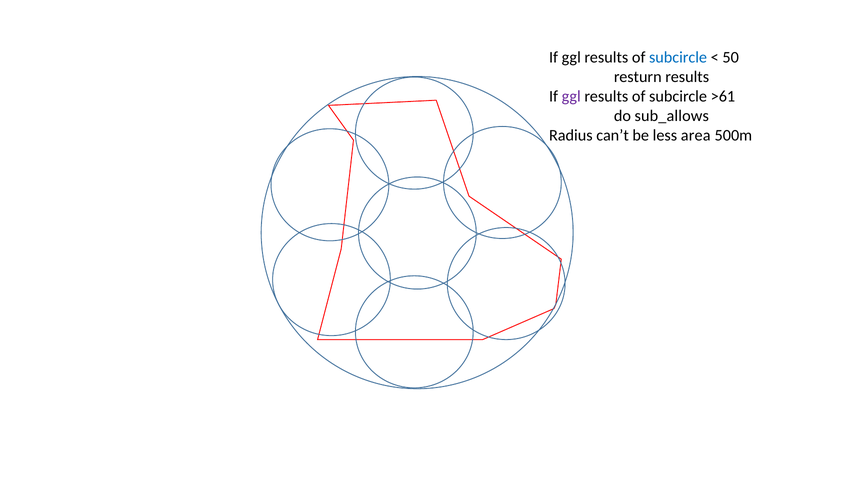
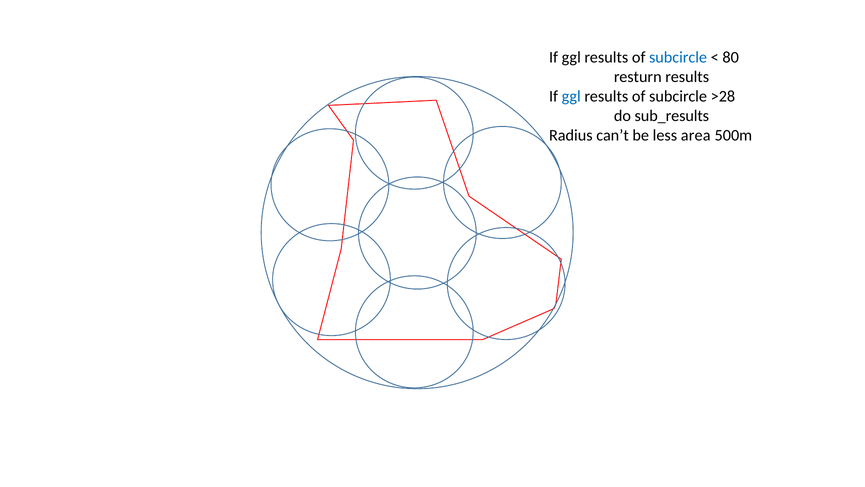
50: 50 -> 80
ggl at (571, 96) colour: purple -> blue
>61: >61 -> >28
sub_allows: sub_allows -> sub_results
